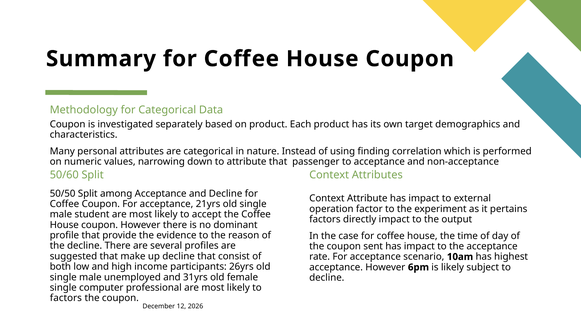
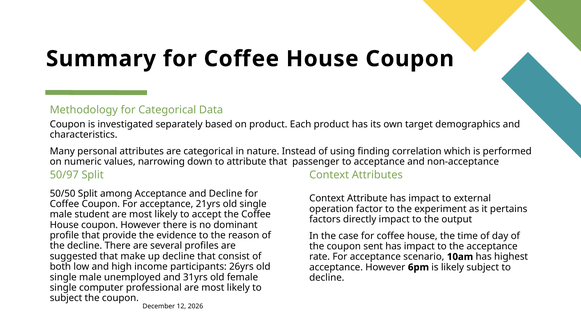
50/60: 50/60 -> 50/97
factors at (66, 298): factors -> subject
